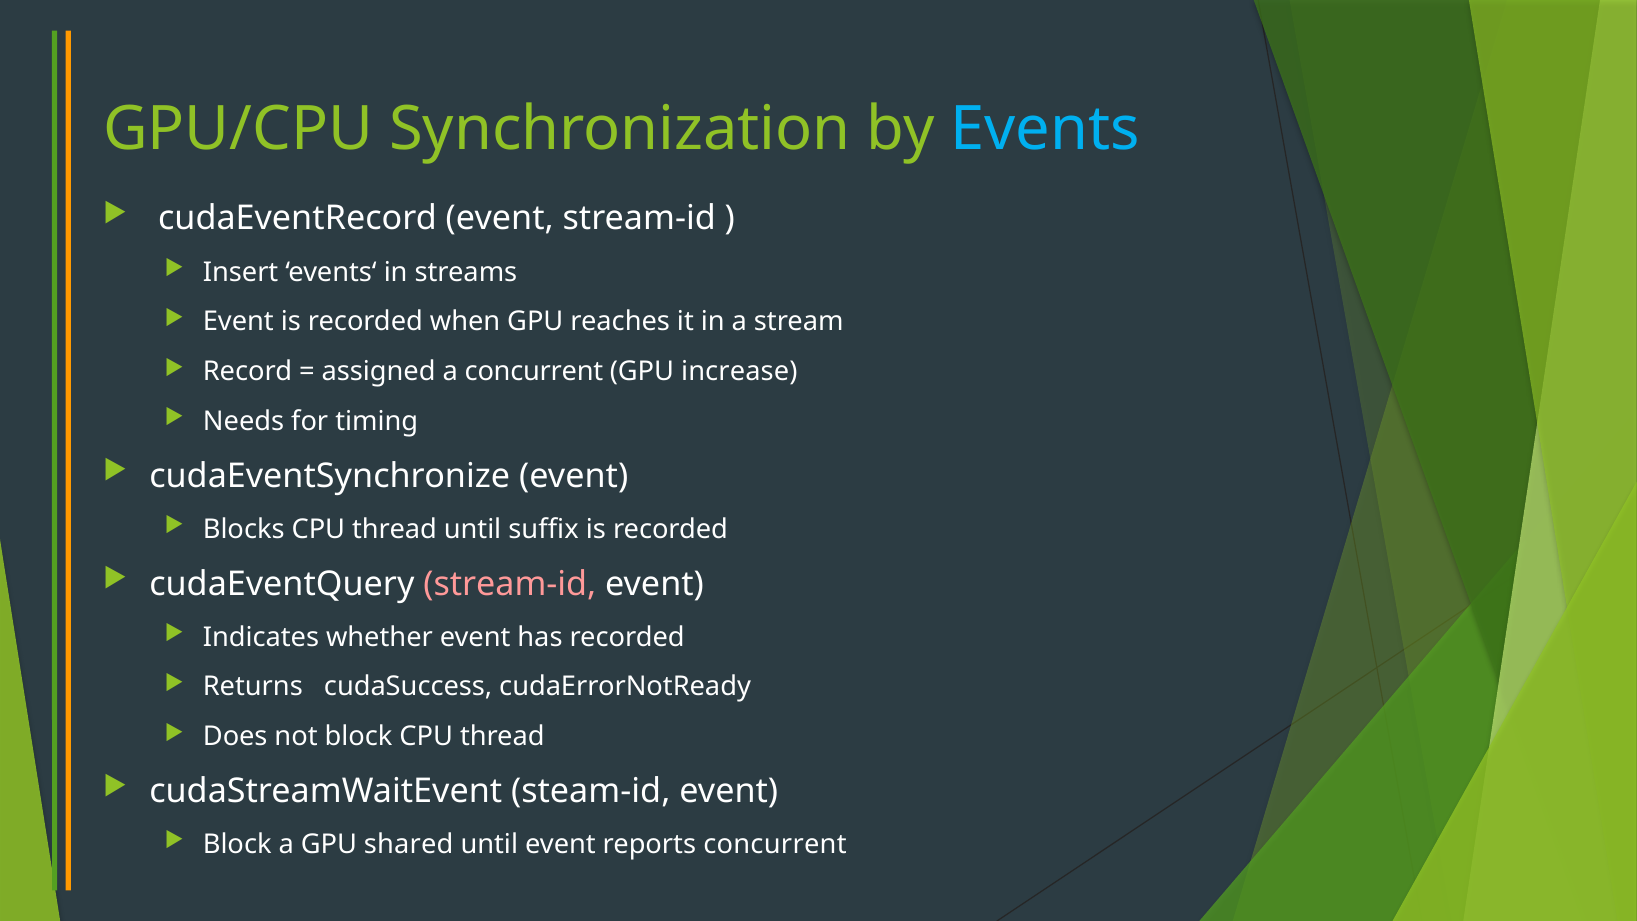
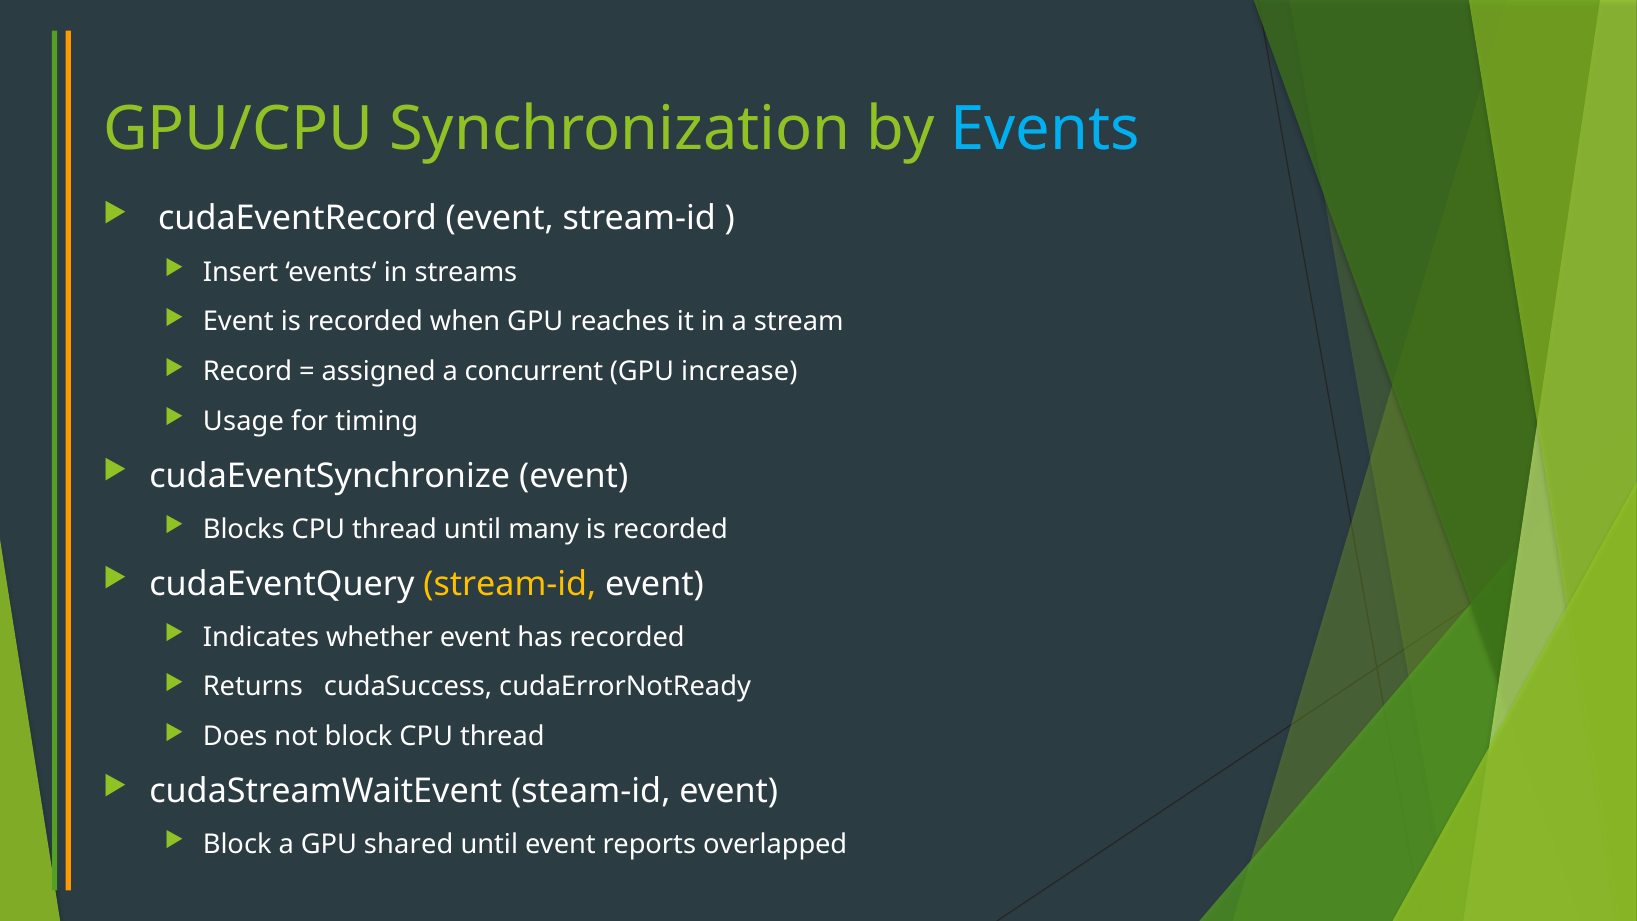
Needs: Needs -> Usage
suffix: suffix -> many
stream-id at (510, 584) colour: pink -> yellow
reports concurrent: concurrent -> overlapped
